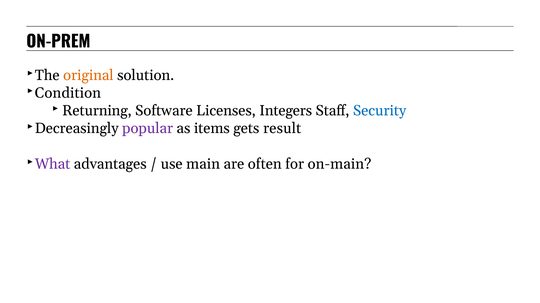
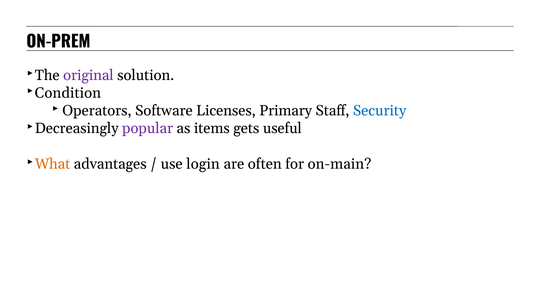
original colour: orange -> purple
Returning: Returning -> Operators
Integers: Integers -> Primary
result: result -> useful
What colour: purple -> orange
main: main -> login
